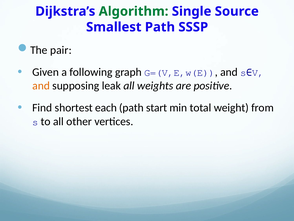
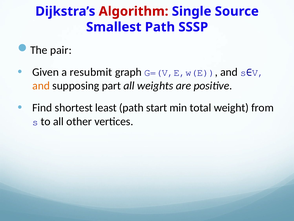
Algorithm colour: green -> red
following: following -> resubmit
leak: leak -> part
each: each -> least
